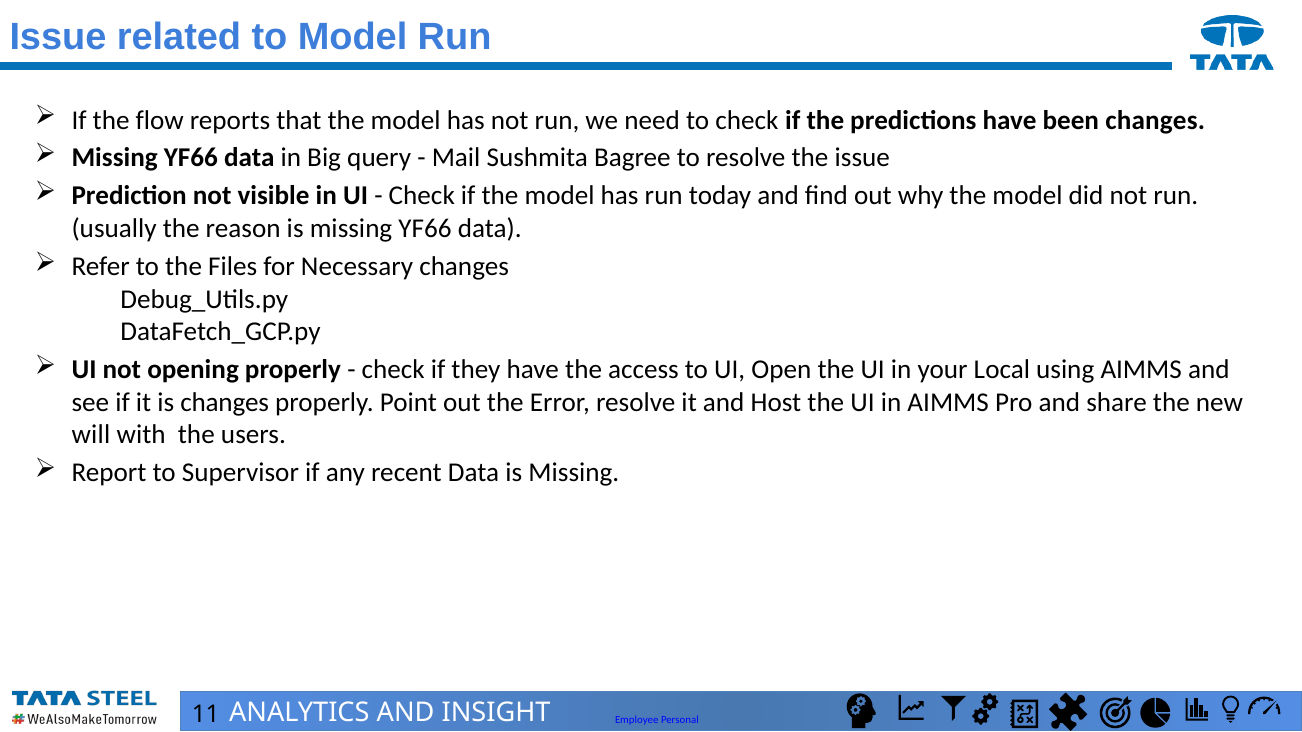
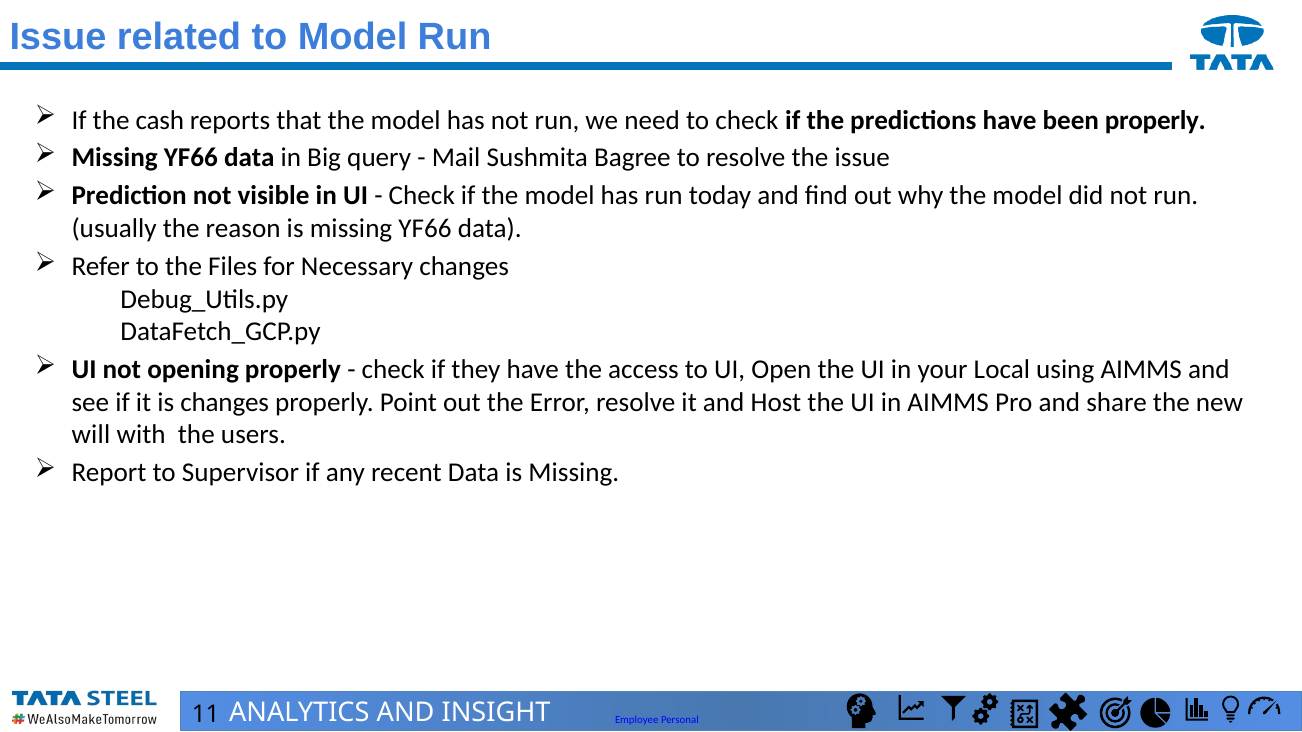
flow: flow -> cash
been changes: changes -> properly
